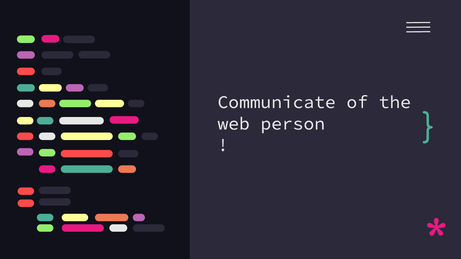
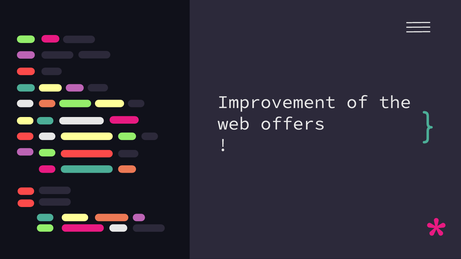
Communicate: Communicate -> Improvement
person: person -> offers
